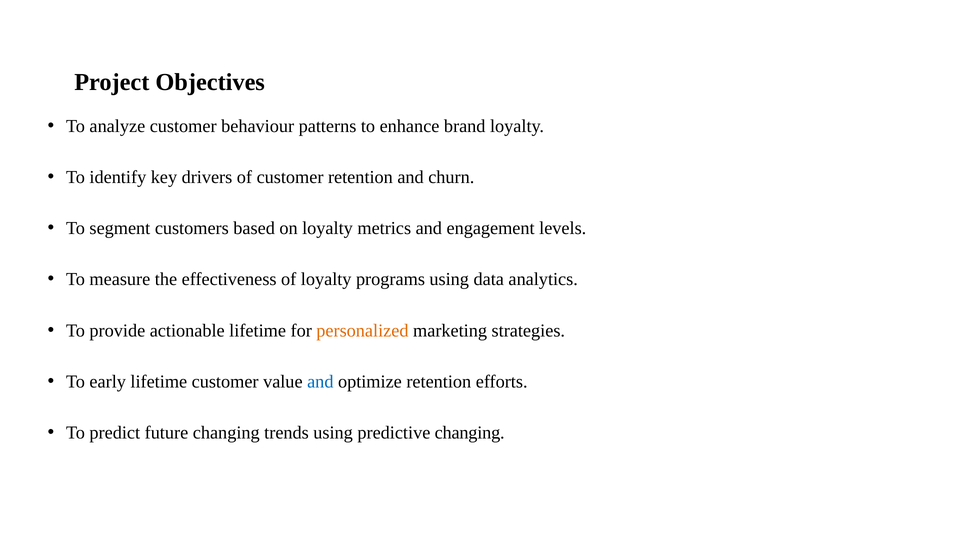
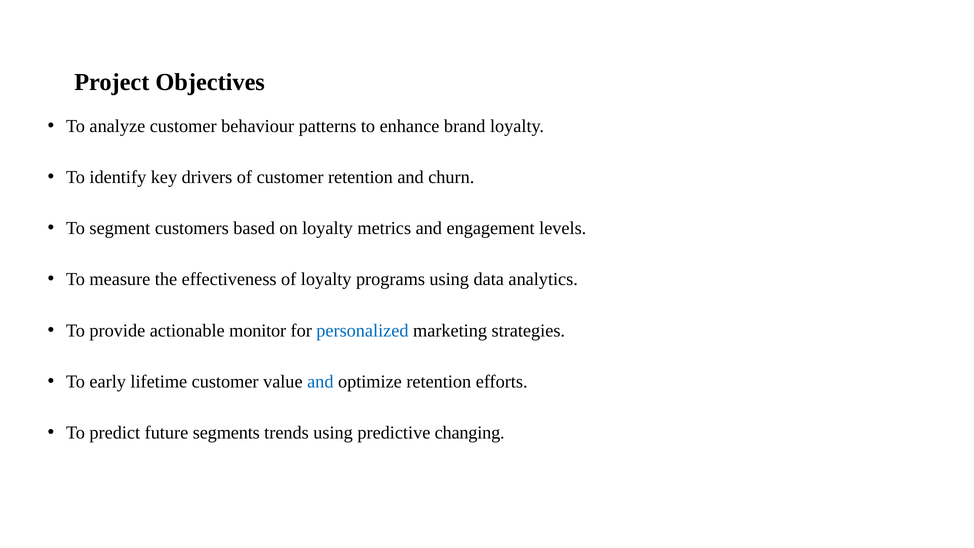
actionable lifetime: lifetime -> monitor
personalized colour: orange -> blue
future changing: changing -> segments
